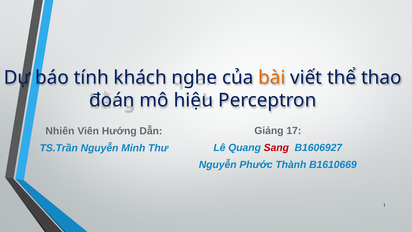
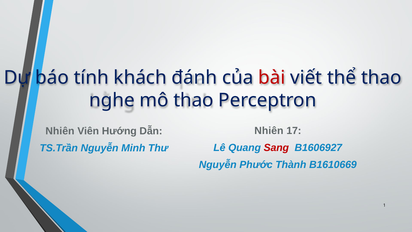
nghe: nghe -> đánh
bài colour: orange -> red
đoán: đoán -> nghe
mô hiệu: hiệu -> thao
Giảng at (269, 131): Giảng -> Nhiên
